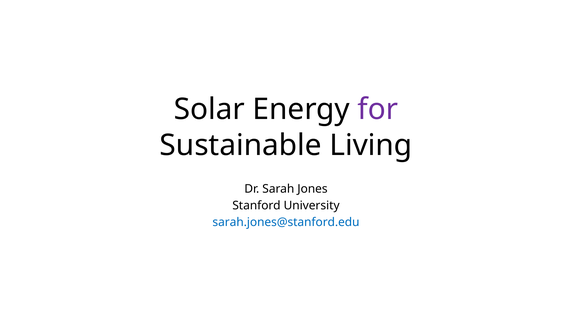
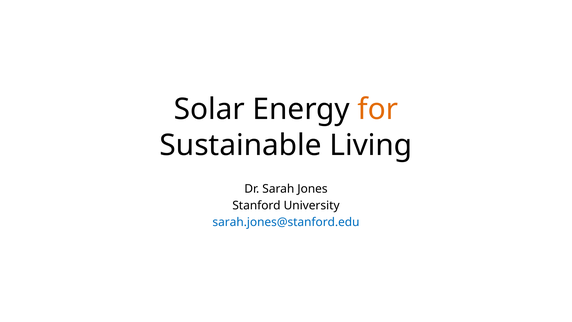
for colour: purple -> orange
